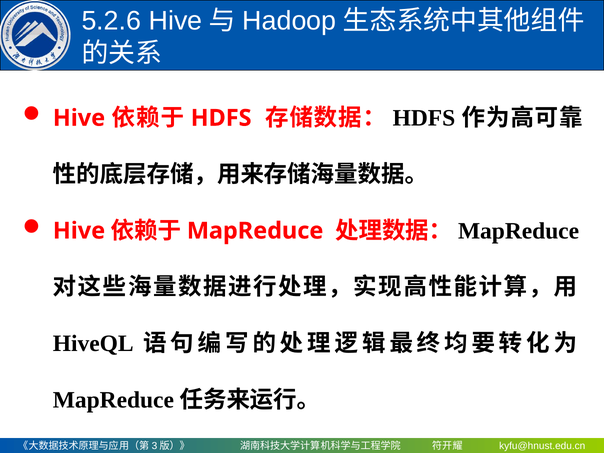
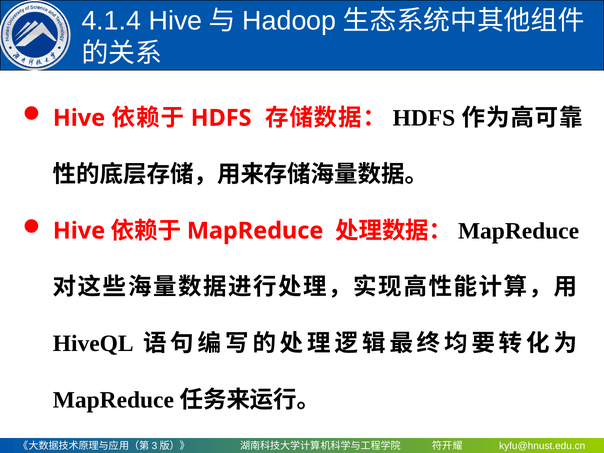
5.2.6: 5.2.6 -> 4.1.4
